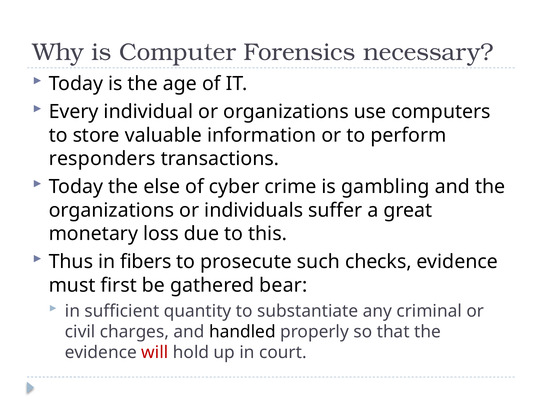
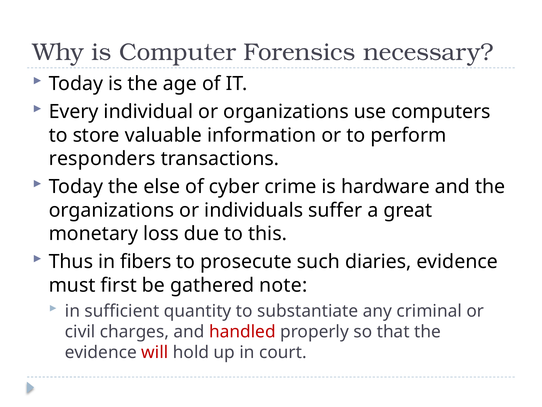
gambling: gambling -> hardware
checks: checks -> diaries
bear: bear -> note
handled colour: black -> red
